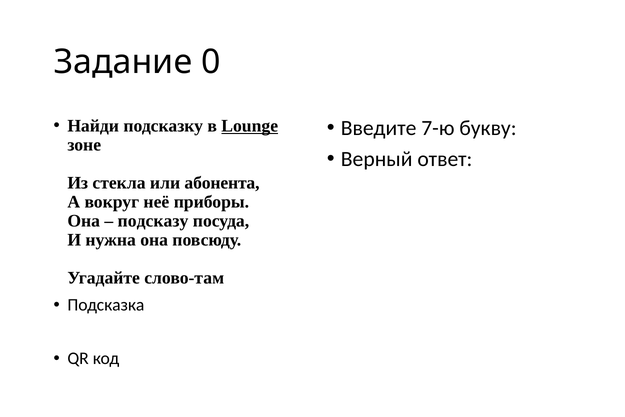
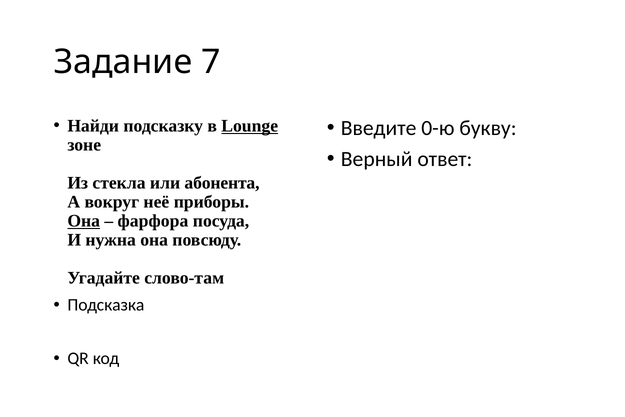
0: 0 -> 7
7-ю: 7-ю -> 0-ю
Она at (84, 221) underline: none -> present
подсказу: подсказу -> фарфора
